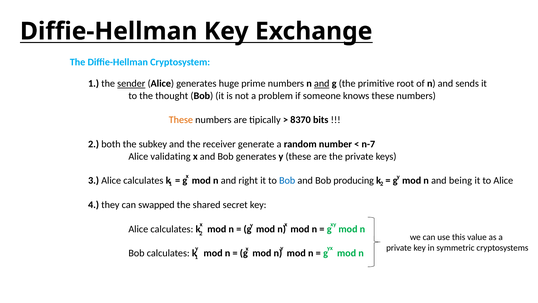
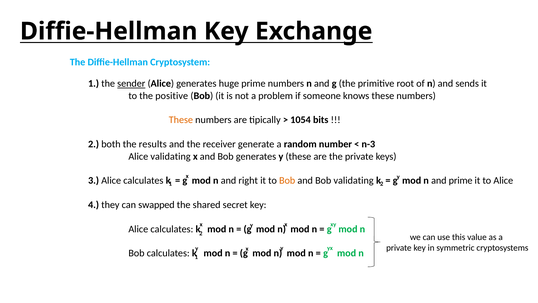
and at (322, 84) underline: present -> none
thought: thought -> positive
8370: 8370 -> 1054
subkey: subkey -> results
n-7: n-7 -> n-3
Bob at (287, 180) colour: blue -> orange
Bob producing: producing -> validating
and being: being -> prime
